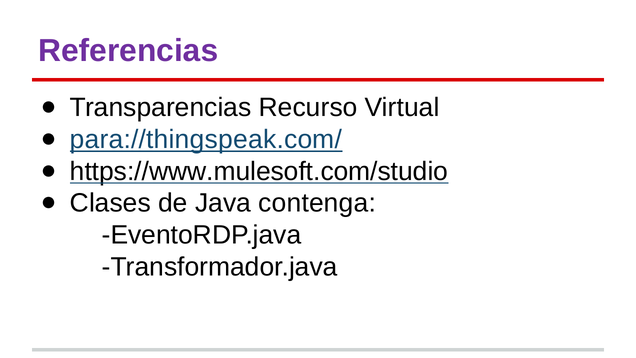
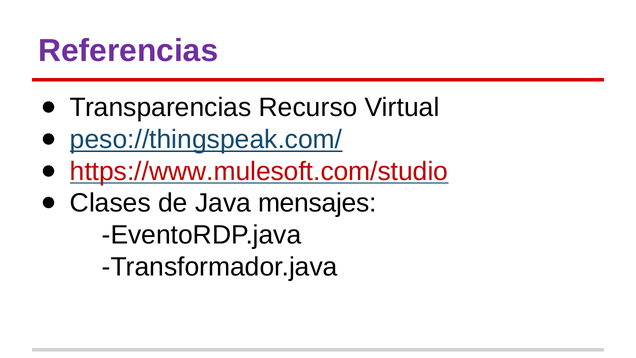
para://thingspeak.com/: para://thingspeak.com/ -> peso://thingspeak.com/
https://www.mulesoft.com/studio colour: black -> red
contenga: contenga -> mensajes
